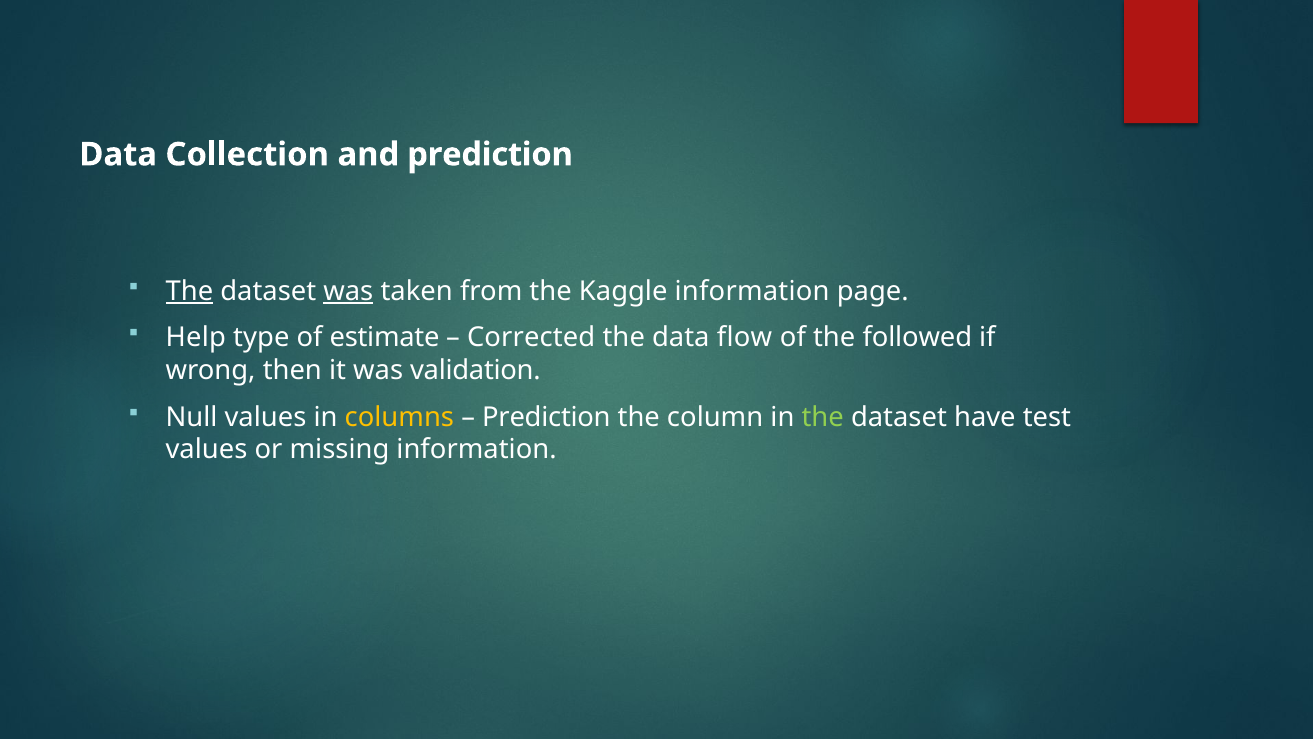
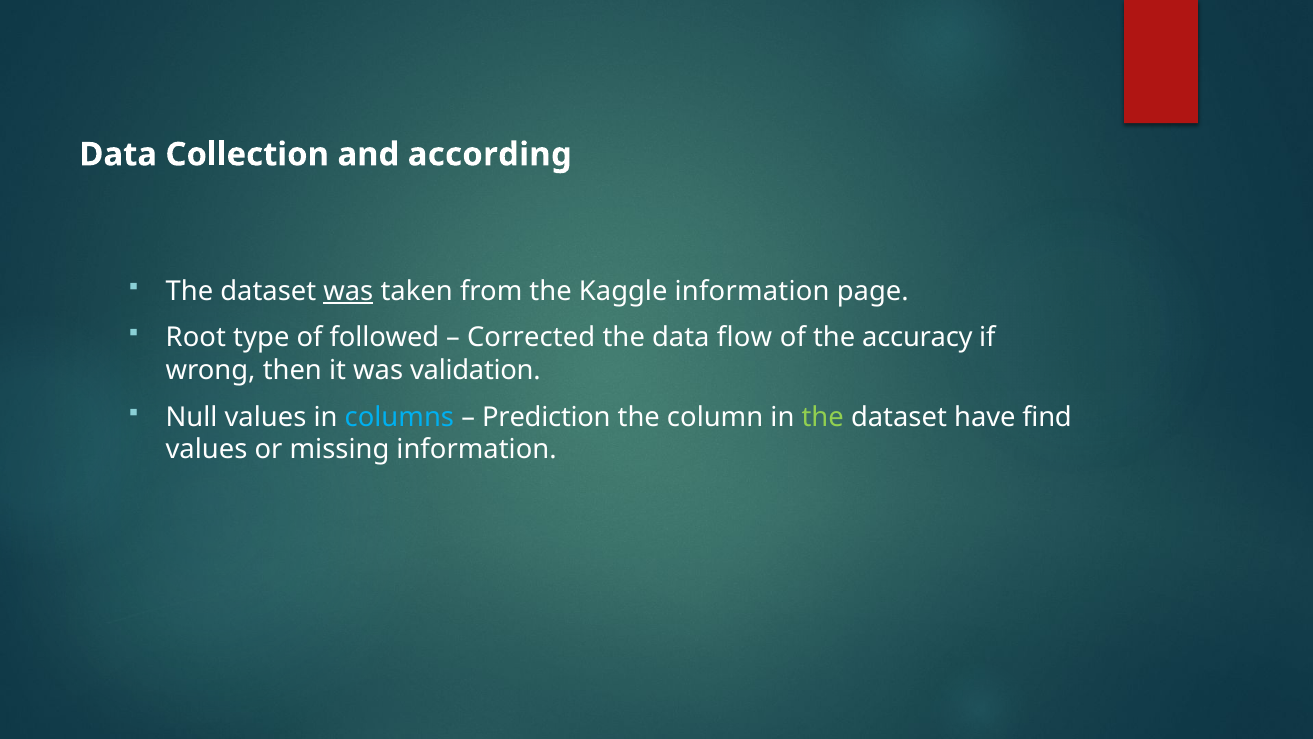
and prediction: prediction -> according
The at (189, 291) underline: present -> none
Help: Help -> Root
estimate: estimate -> followed
followed: followed -> accuracy
columns colour: yellow -> light blue
test: test -> find
